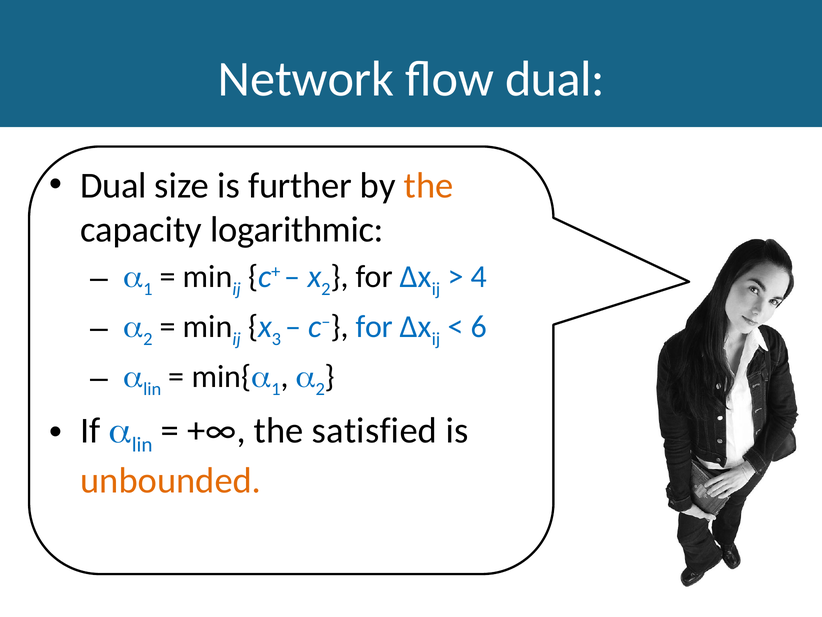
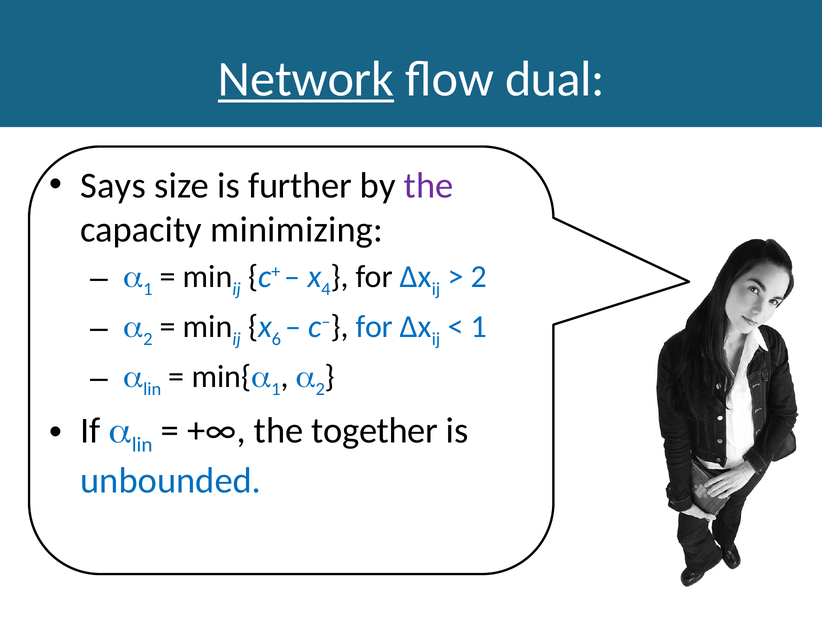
Network underline: none -> present
Dual at (113, 185): Dual -> Says
the at (429, 185) colour: orange -> purple
logarithmic: logarithmic -> minimizing
2 at (326, 289): 2 -> 4
4 at (479, 276): 4 -> 2
3: 3 -> 6
6 at (479, 326): 6 -> 1
satisfied: satisfied -> together
unbounded colour: orange -> blue
